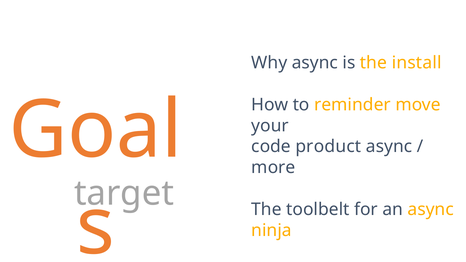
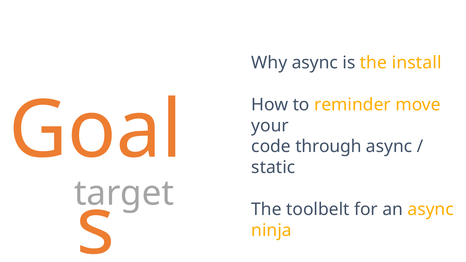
product: product -> through
more: more -> static
